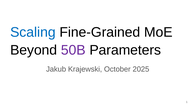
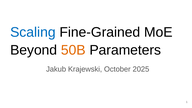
50B colour: purple -> orange
